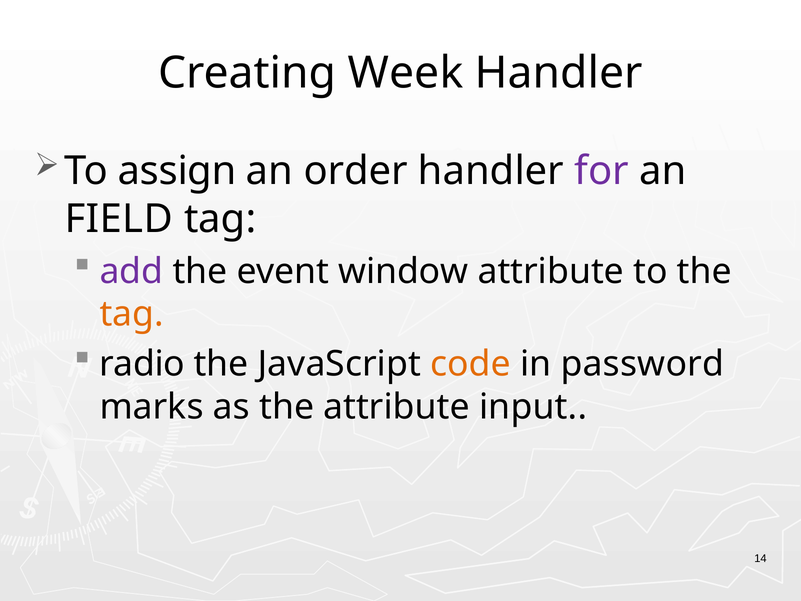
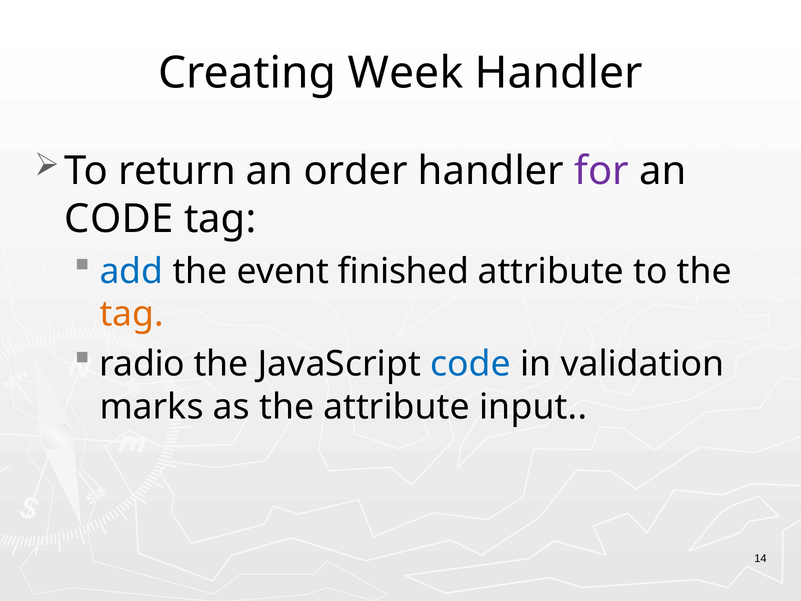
assign: assign -> return
FIELD at (119, 219): FIELD -> CODE
add colour: purple -> blue
window: window -> finished
code at (470, 364) colour: orange -> blue
password: password -> validation
